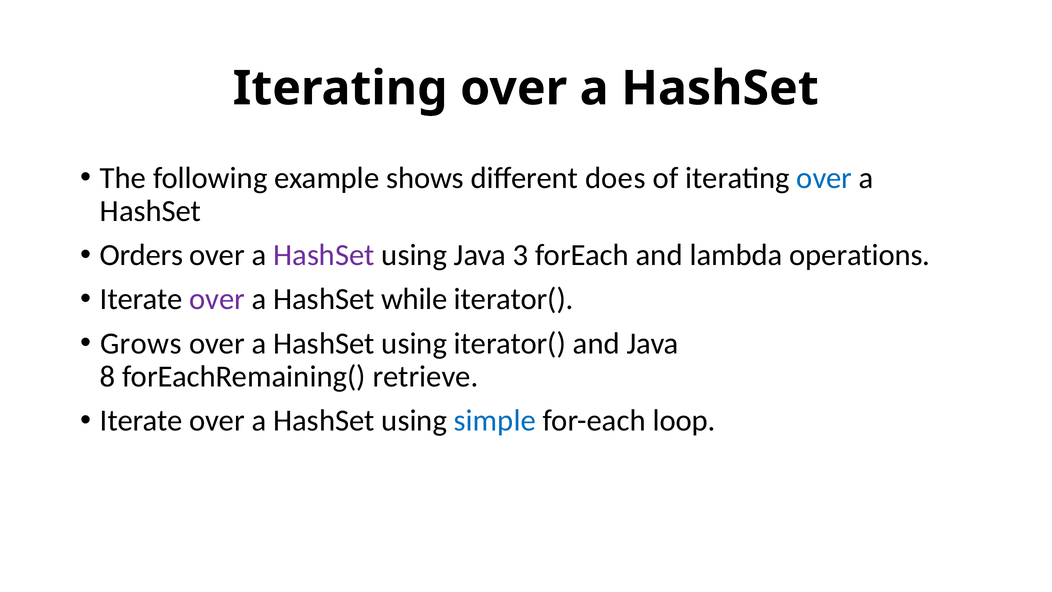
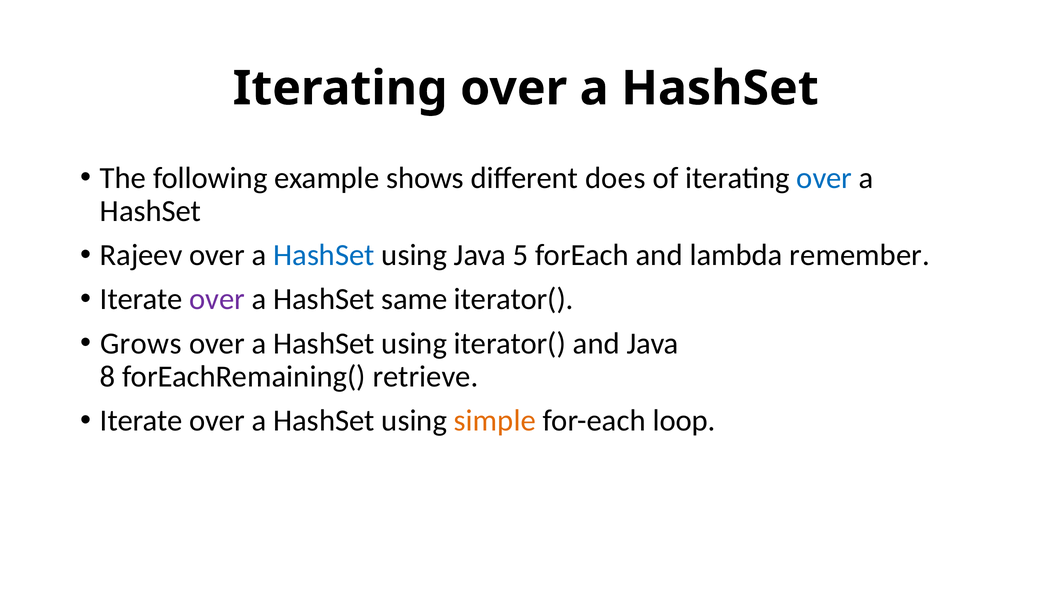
Orders: Orders -> Rajeev
HashSet at (324, 255) colour: purple -> blue
3: 3 -> 5
operations: operations -> remember
while: while -> same
simple colour: blue -> orange
